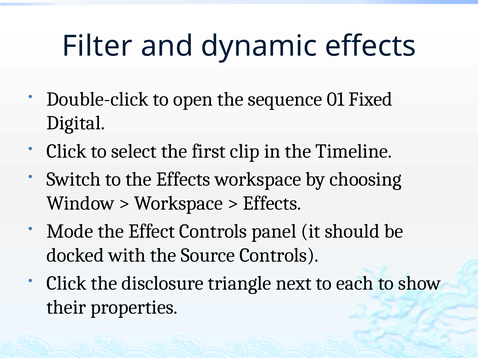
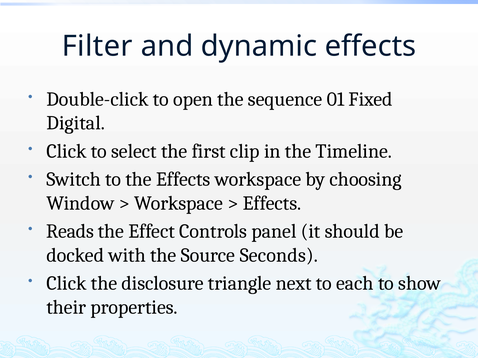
Mode: Mode -> Reads
Source Controls: Controls -> Seconds
